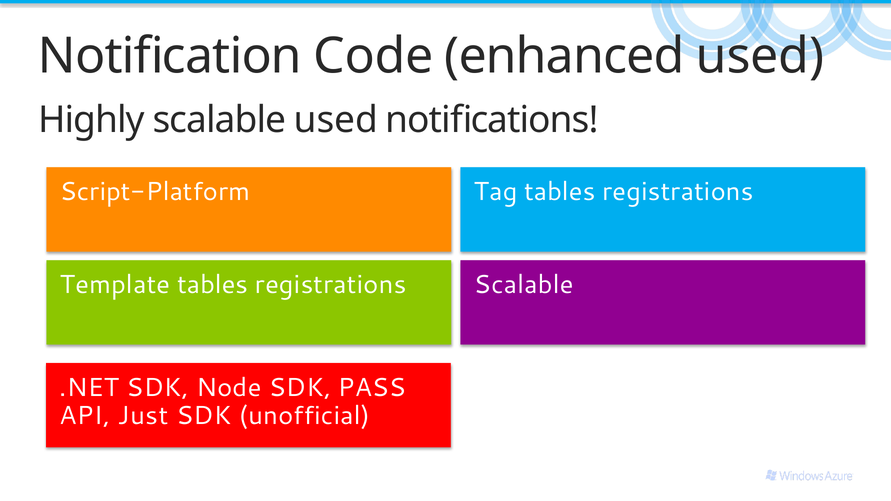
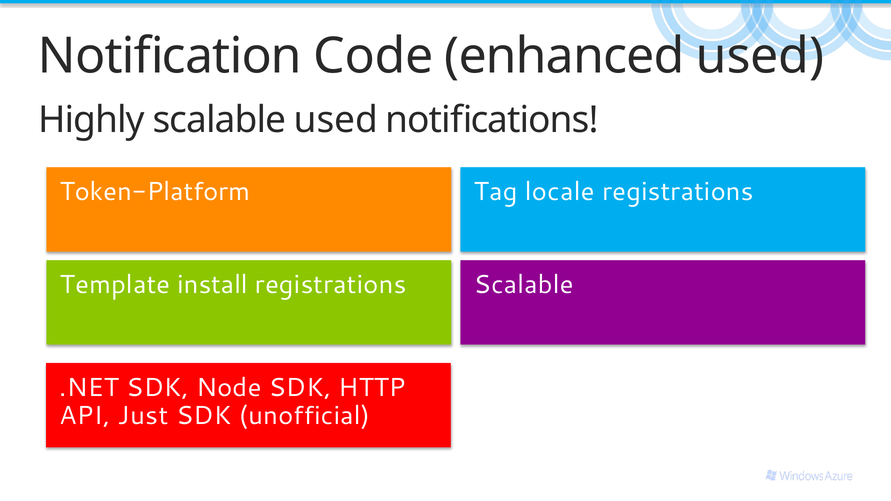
Script-Platform: Script-Platform -> Token-Platform
Tag tables: tables -> locale
Template tables: tables -> install
PASS: PASS -> HTTP
